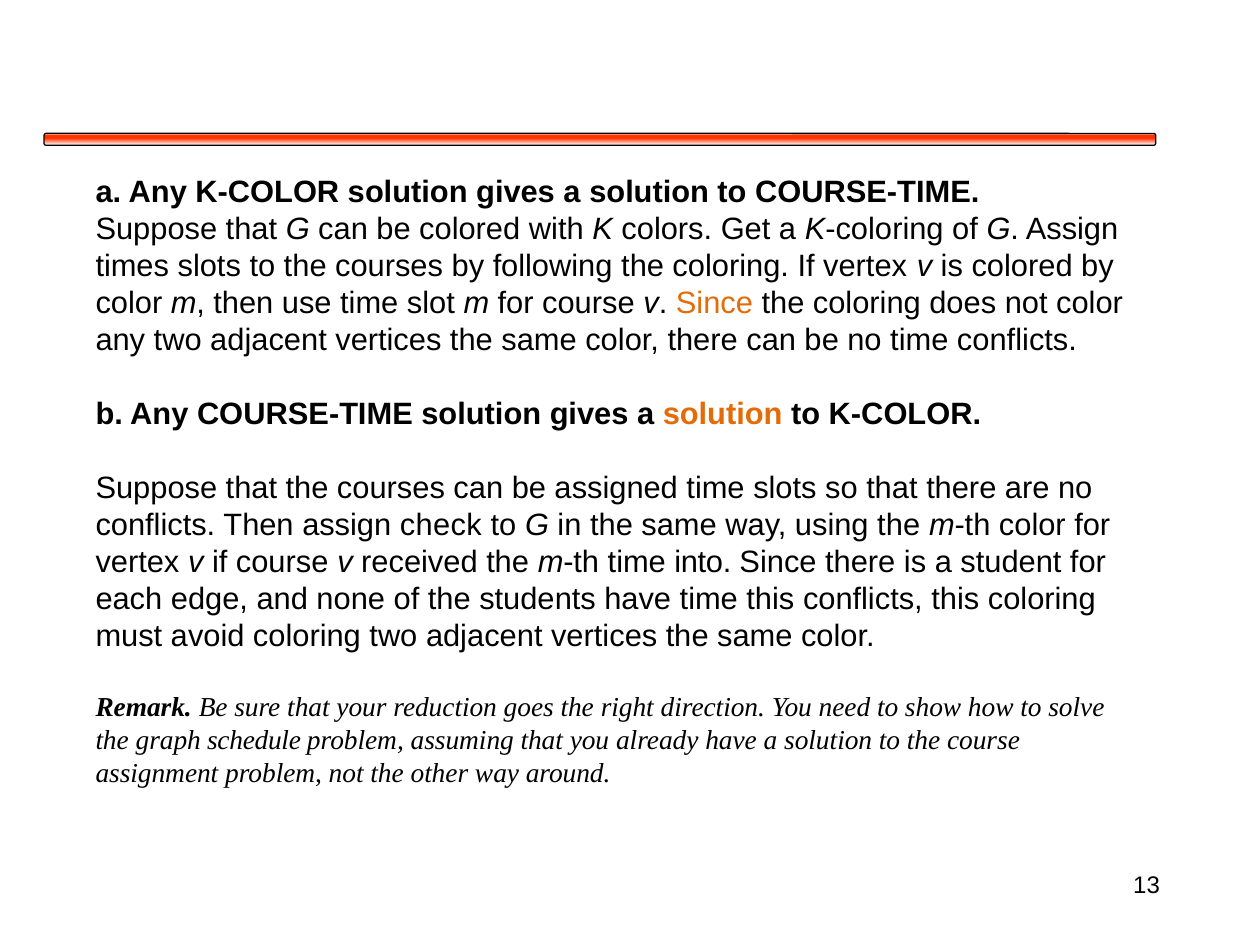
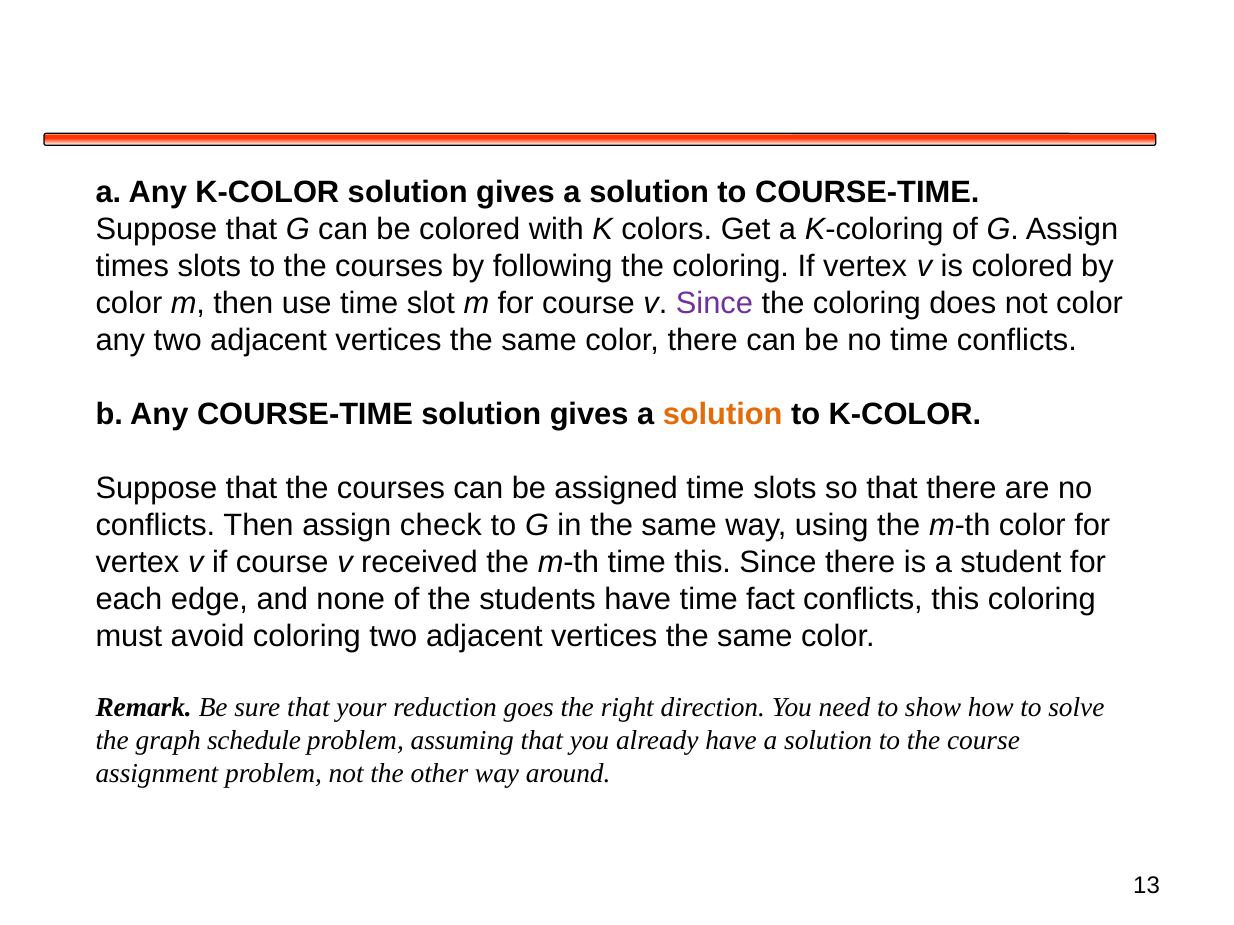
Since at (714, 303) colour: orange -> purple
time into: into -> this
time this: this -> fact
